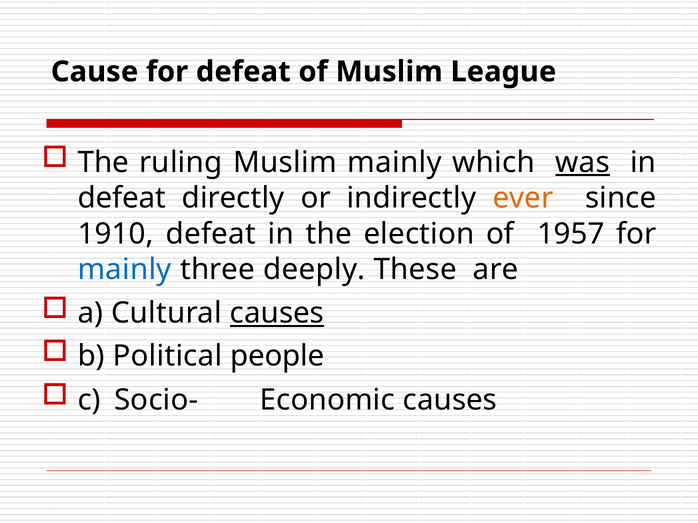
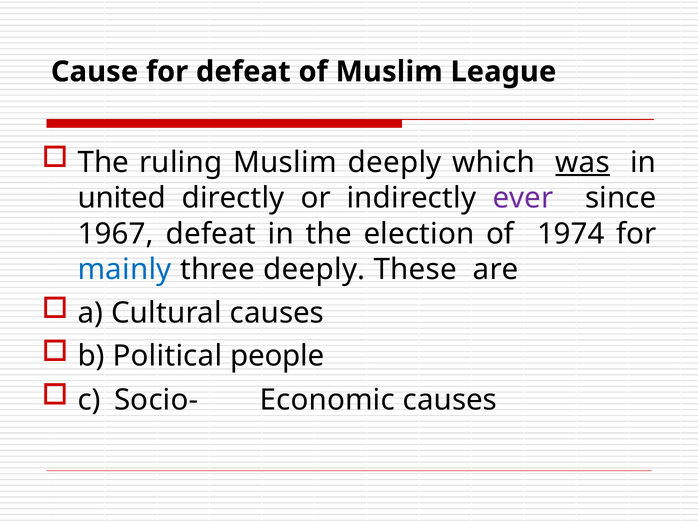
Muslim mainly: mainly -> deeply
defeat at (122, 198): defeat -> united
ever colour: orange -> purple
1910: 1910 -> 1967
1957: 1957 -> 1974
causes at (277, 314) underline: present -> none
